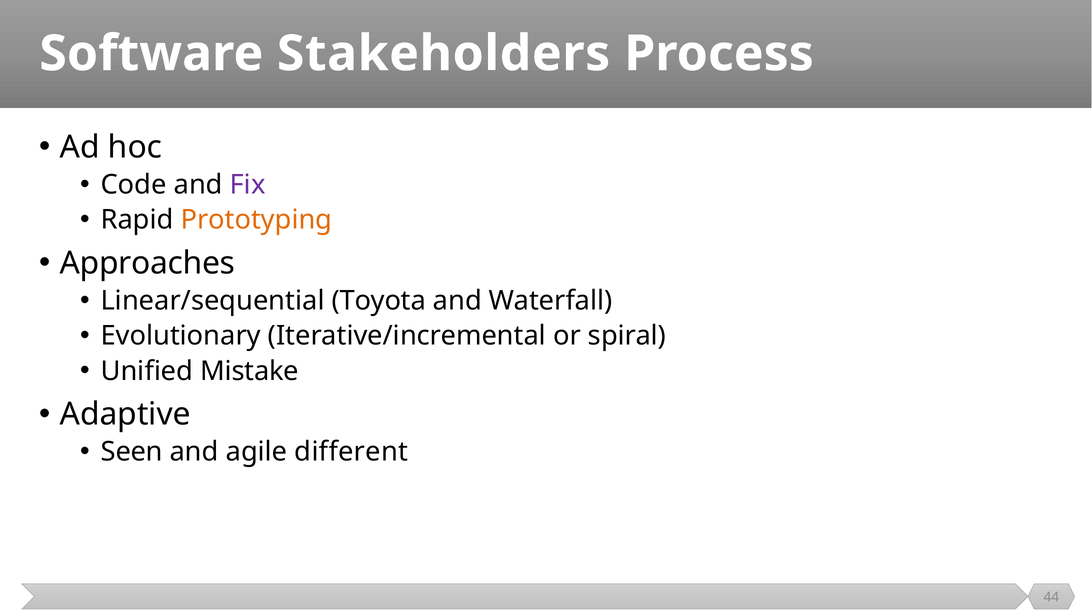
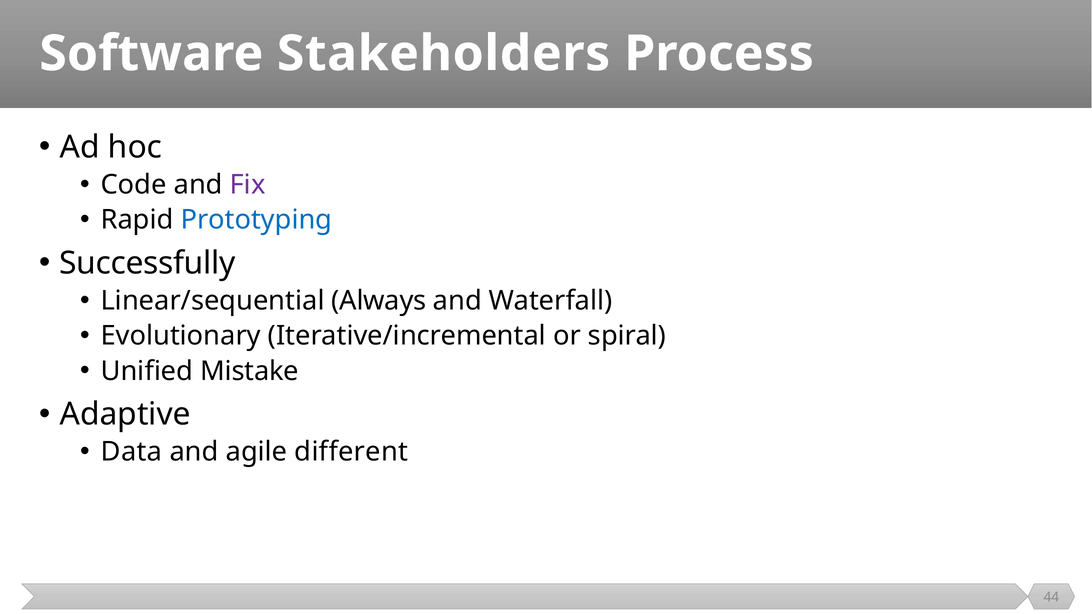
Prototyping colour: orange -> blue
Approaches: Approaches -> Successfully
Toyota: Toyota -> Always
Seen: Seen -> Data
